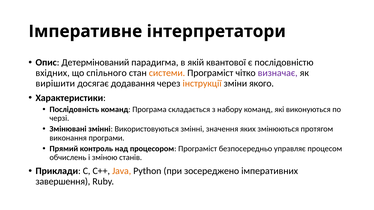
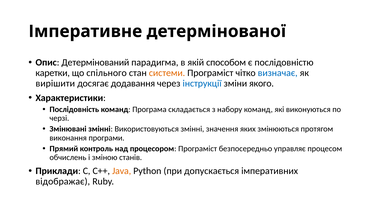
інтерпретатори: інтерпретатори -> детермінованої
квантової: квантової -> способом
вхідних: вхідних -> каретки
визначає colour: purple -> blue
інструкції colour: orange -> blue
зосереджено: зосереджено -> допускається
завершення: завершення -> відображає
